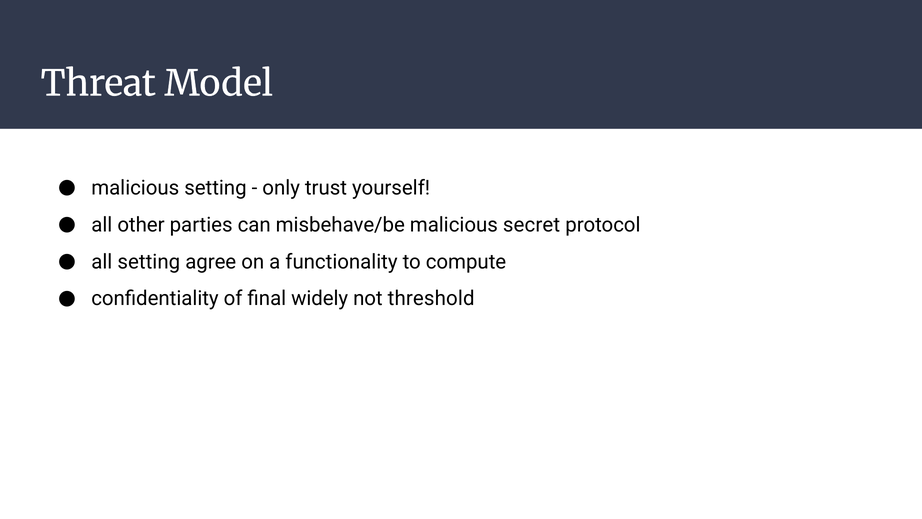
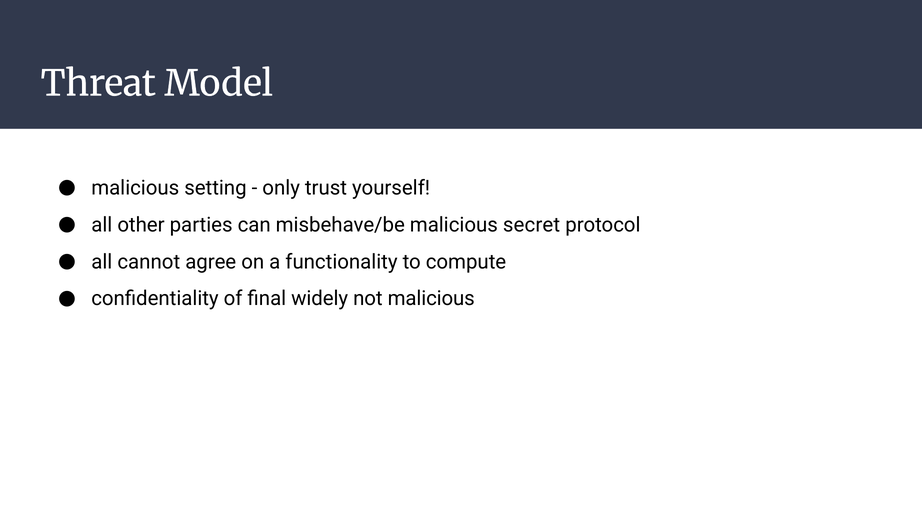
all setting: setting -> cannot
not threshold: threshold -> malicious
